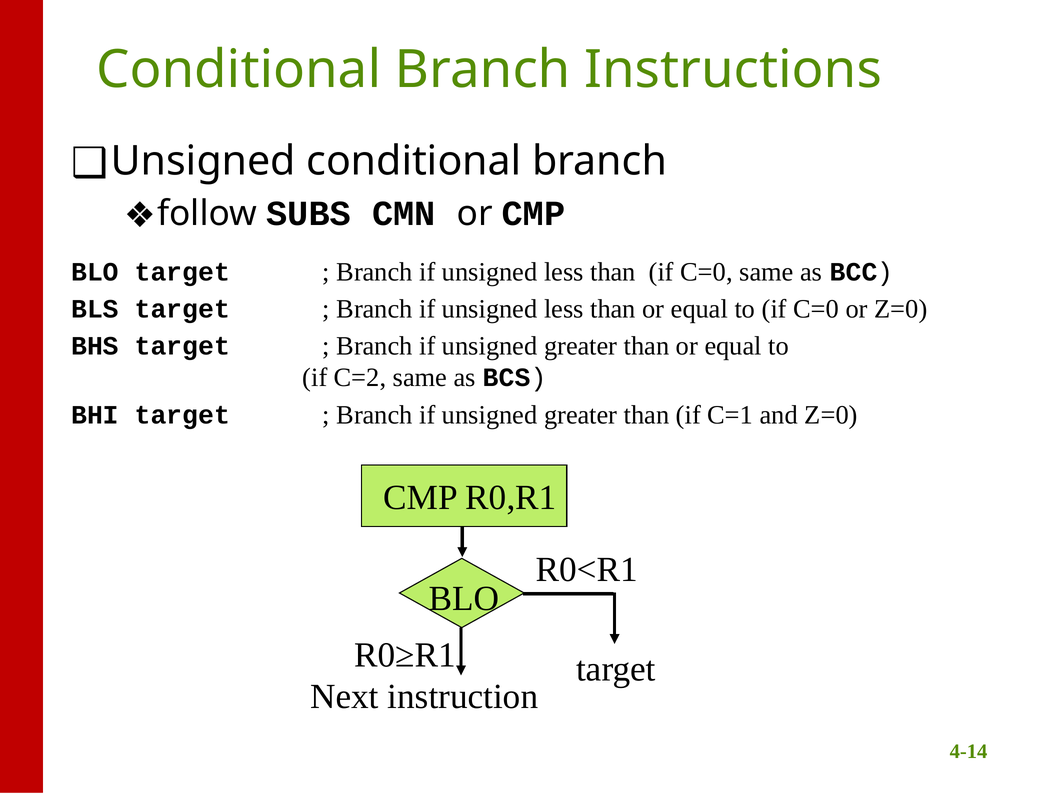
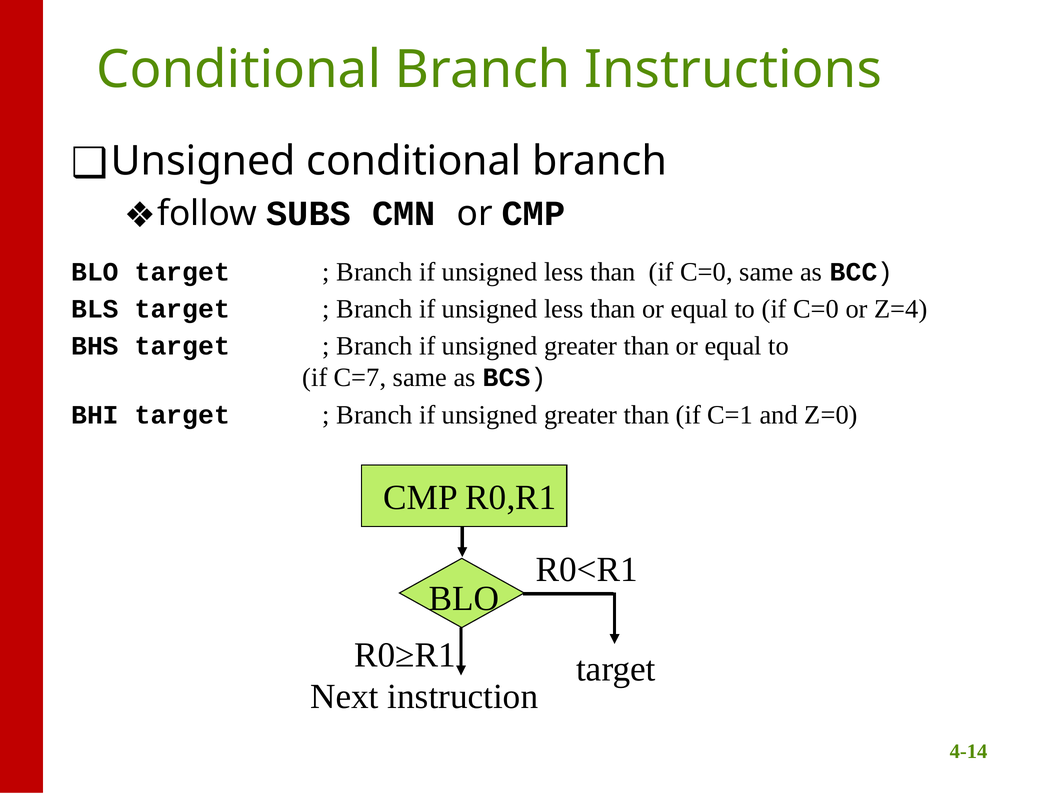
or Z=0: Z=0 -> Z=4
C=2: C=2 -> C=7
